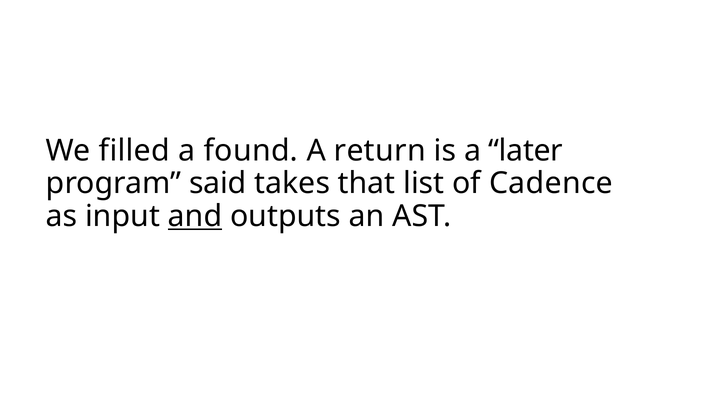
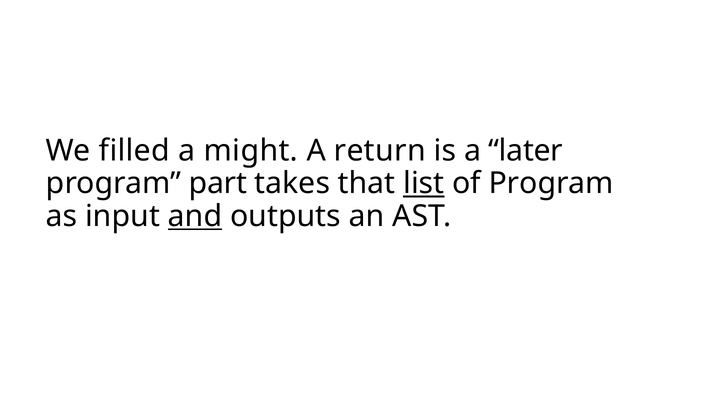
found: found -> might
said: said -> part
list underline: none -> present
of Cadence: Cadence -> Program
